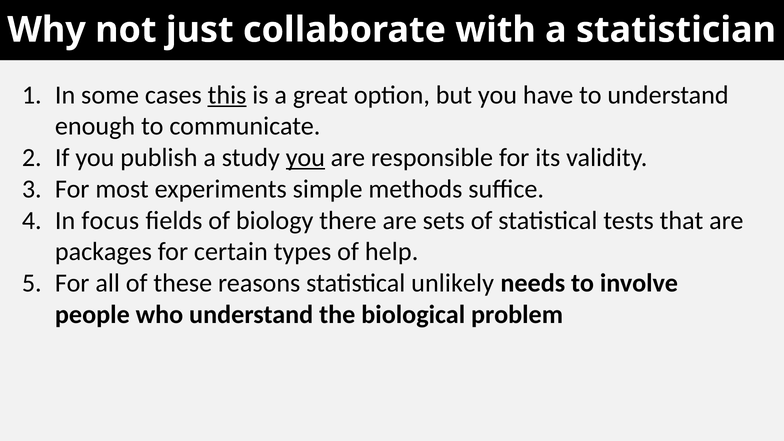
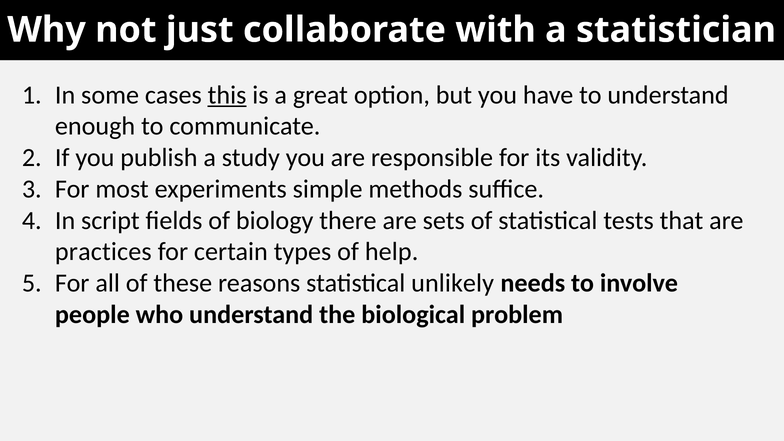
you at (305, 158) underline: present -> none
focus: focus -> script
packages: packages -> practices
